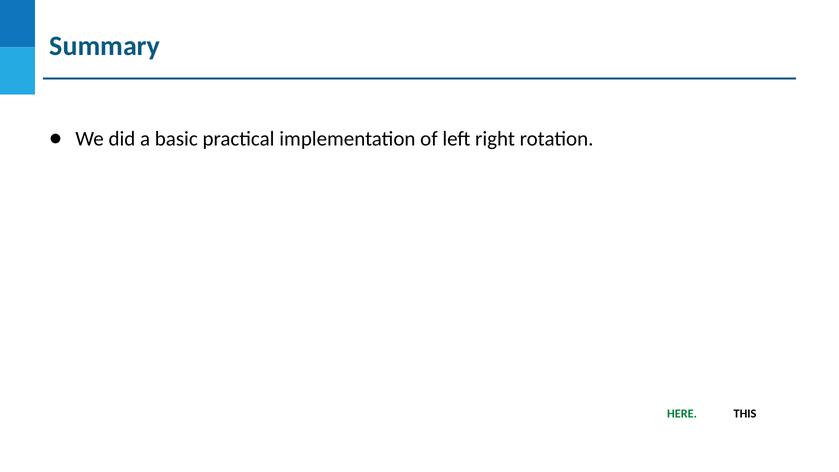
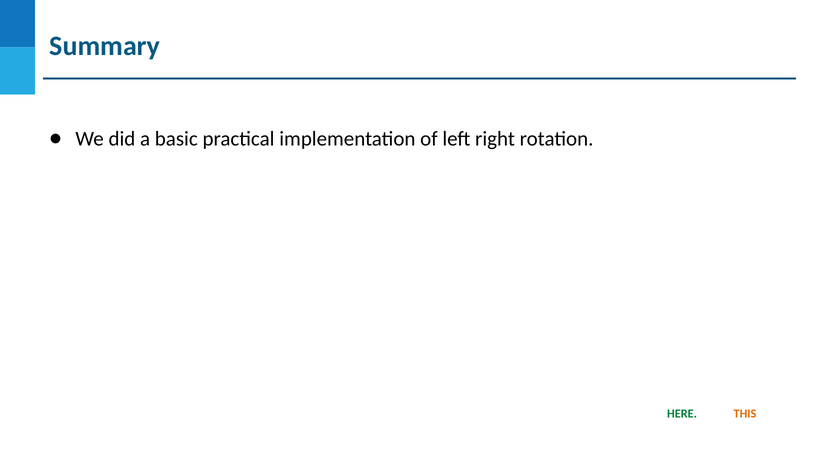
THIS colour: black -> orange
